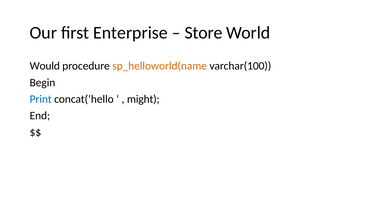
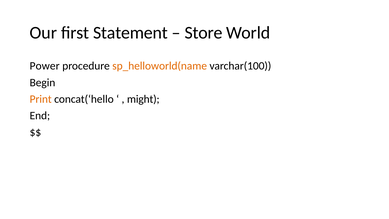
Enterprise: Enterprise -> Statement
Would: Would -> Power
Print colour: blue -> orange
